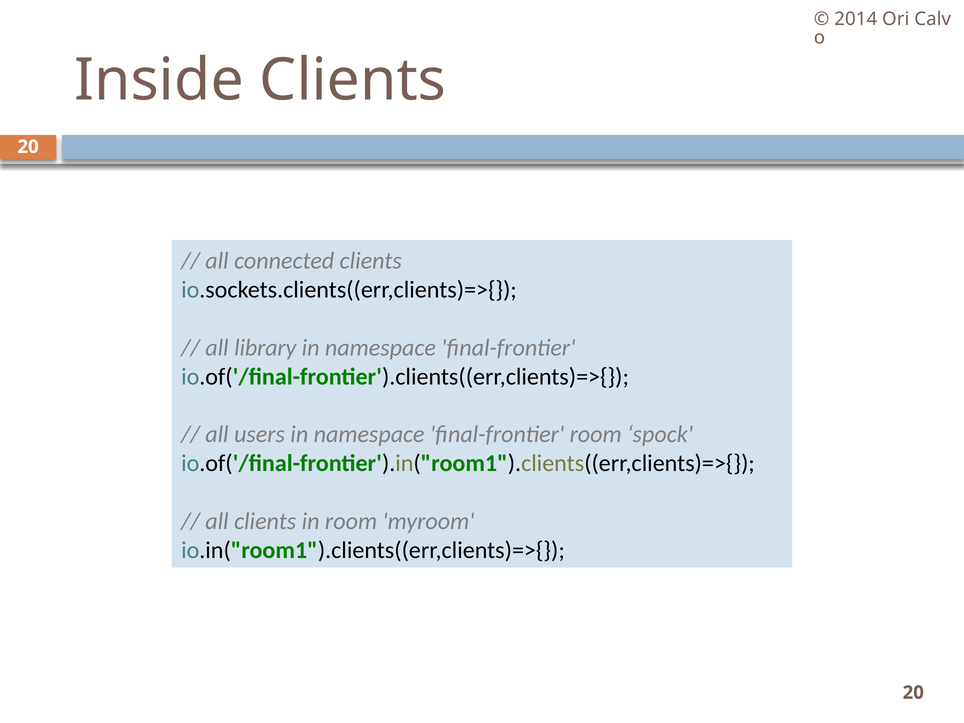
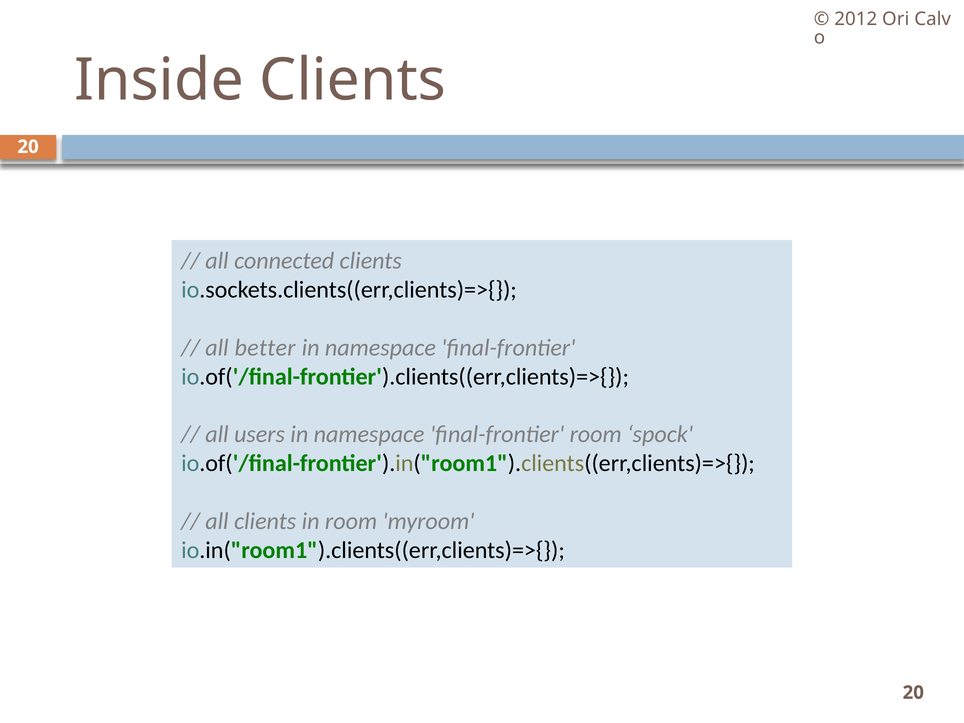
2014: 2014 -> 2012
library: library -> better
